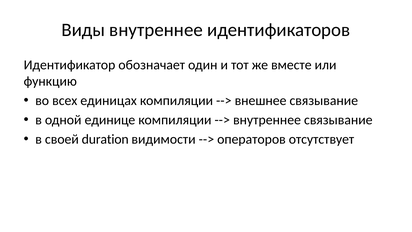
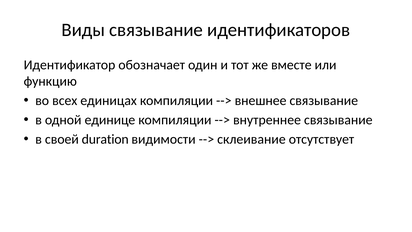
Виды внутреннее: внутреннее -> связывание
операторов: операторов -> склеивание
